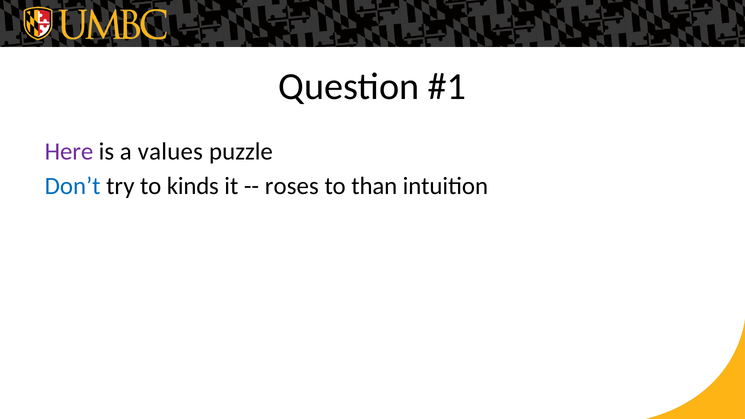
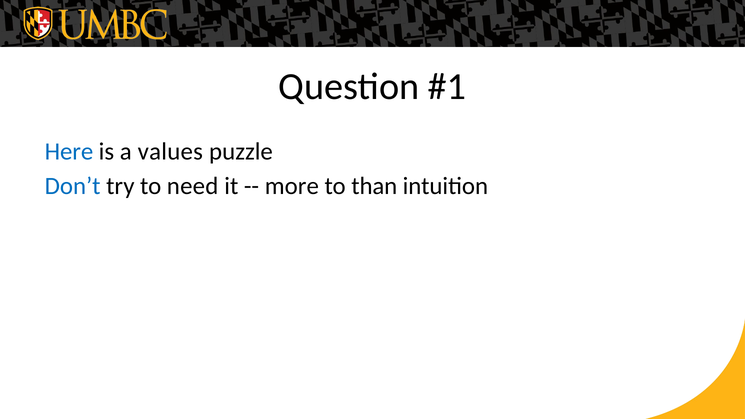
Here colour: purple -> blue
kinds: kinds -> need
roses: roses -> more
